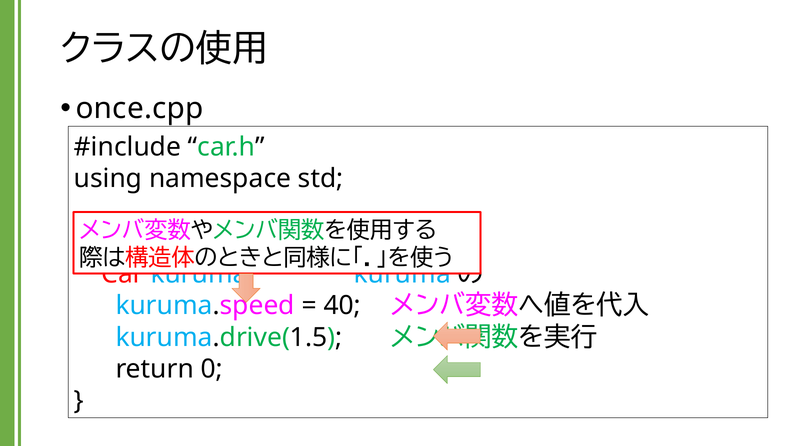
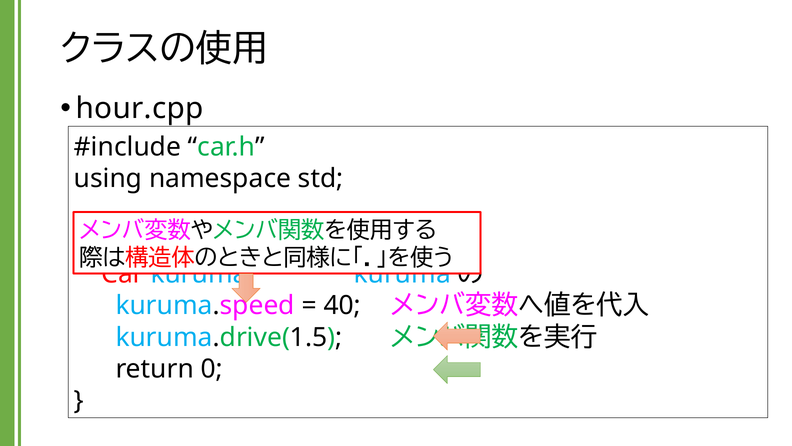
once.cpp: once.cpp -> hour.cpp
